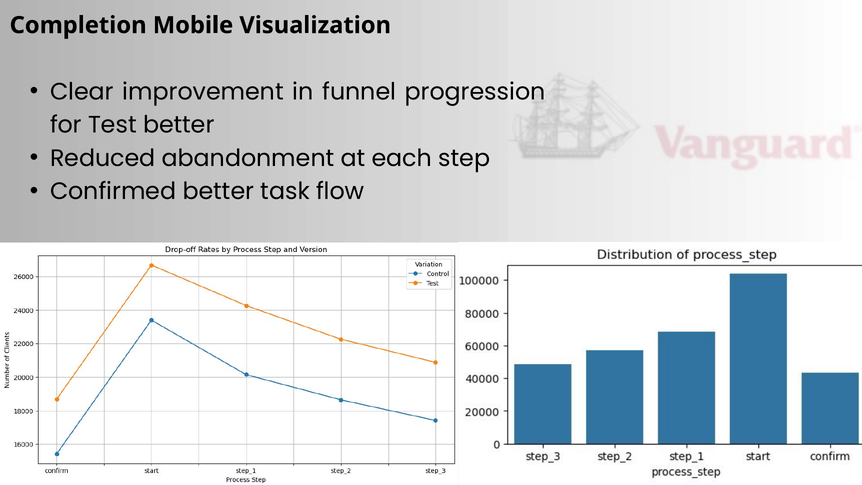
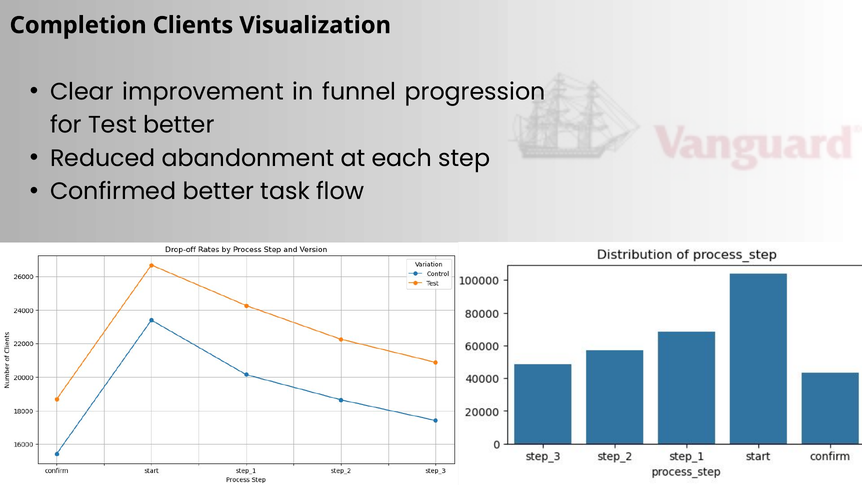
Mobile: Mobile -> Clients
